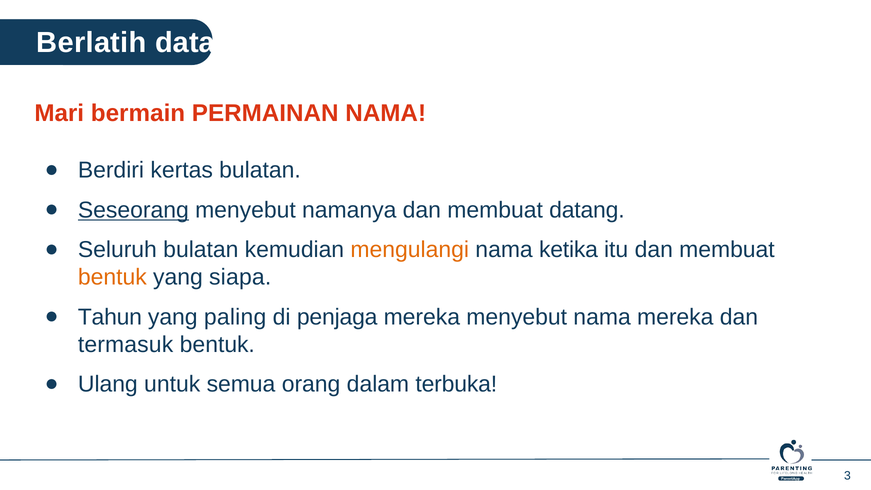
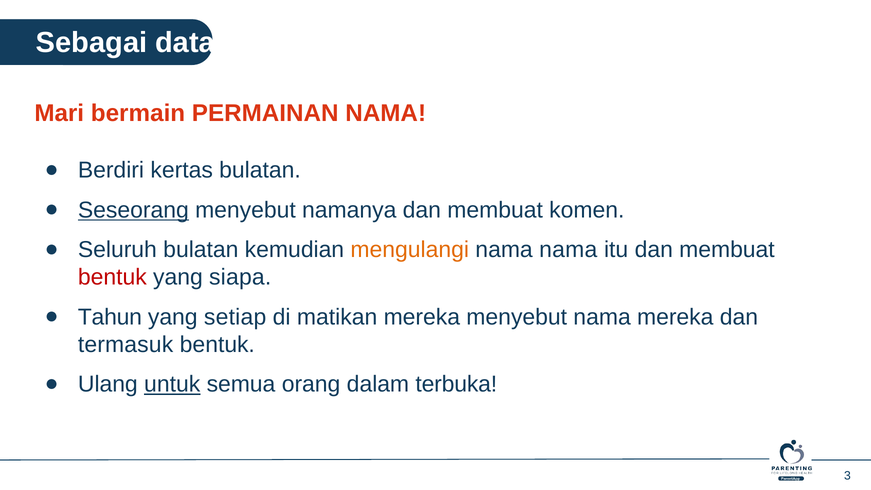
Berlatih: Berlatih -> Sebagai
membuat datang: datang -> komen
nama ketika: ketika -> nama
bentuk at (112, 277) colour: orange -> red
paling: paling -> setiap
penjaga: penjaga -> matikan
untuk underline: none -> present
